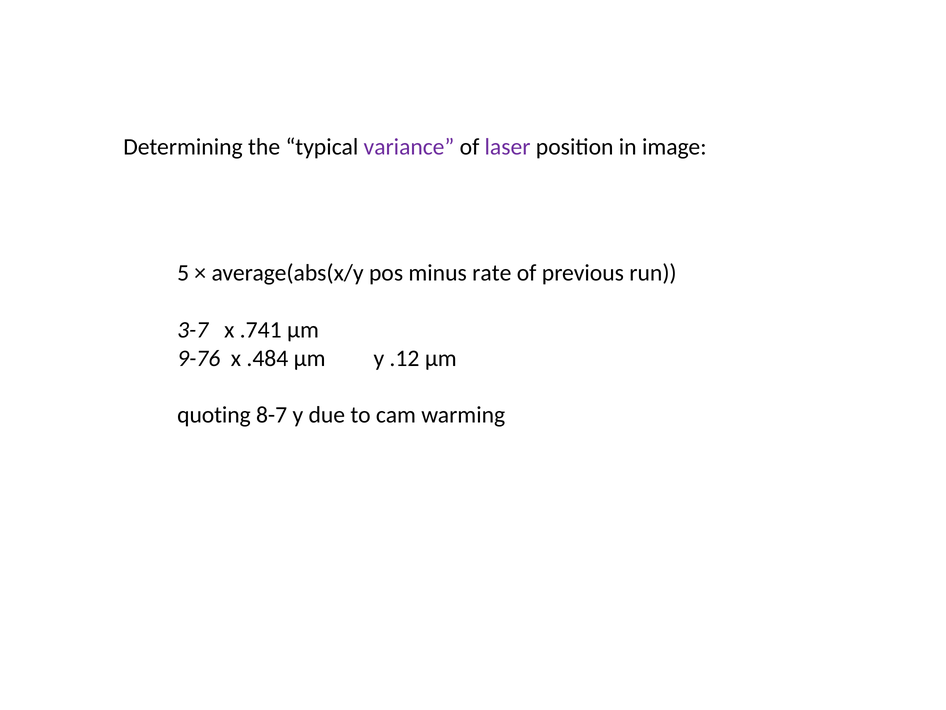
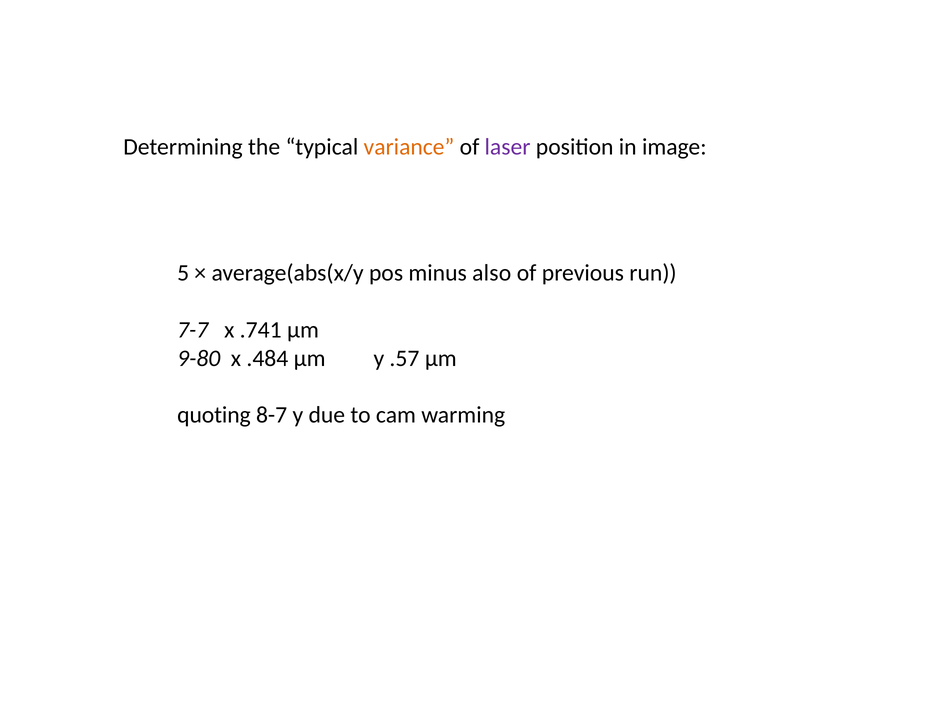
variance colour: purple -> orange
rate: rate -> also
3-7: 3-7 -> 7-7
9-76: 9-76 -> 9-80
.12: .12 -> .57
